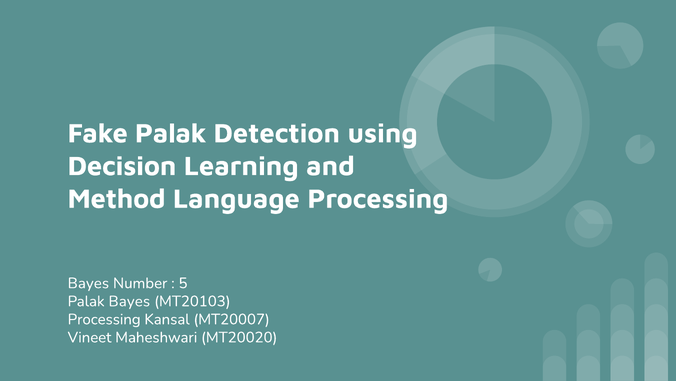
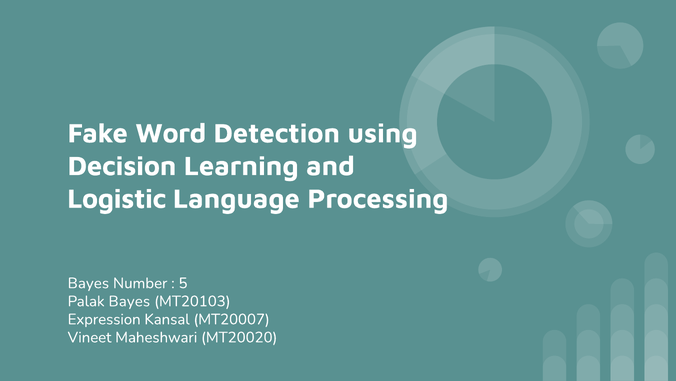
Fake Palak: Palak -> Word
Method: Method -> Logistic
Processing at (104, 319): Processing -> Expression
